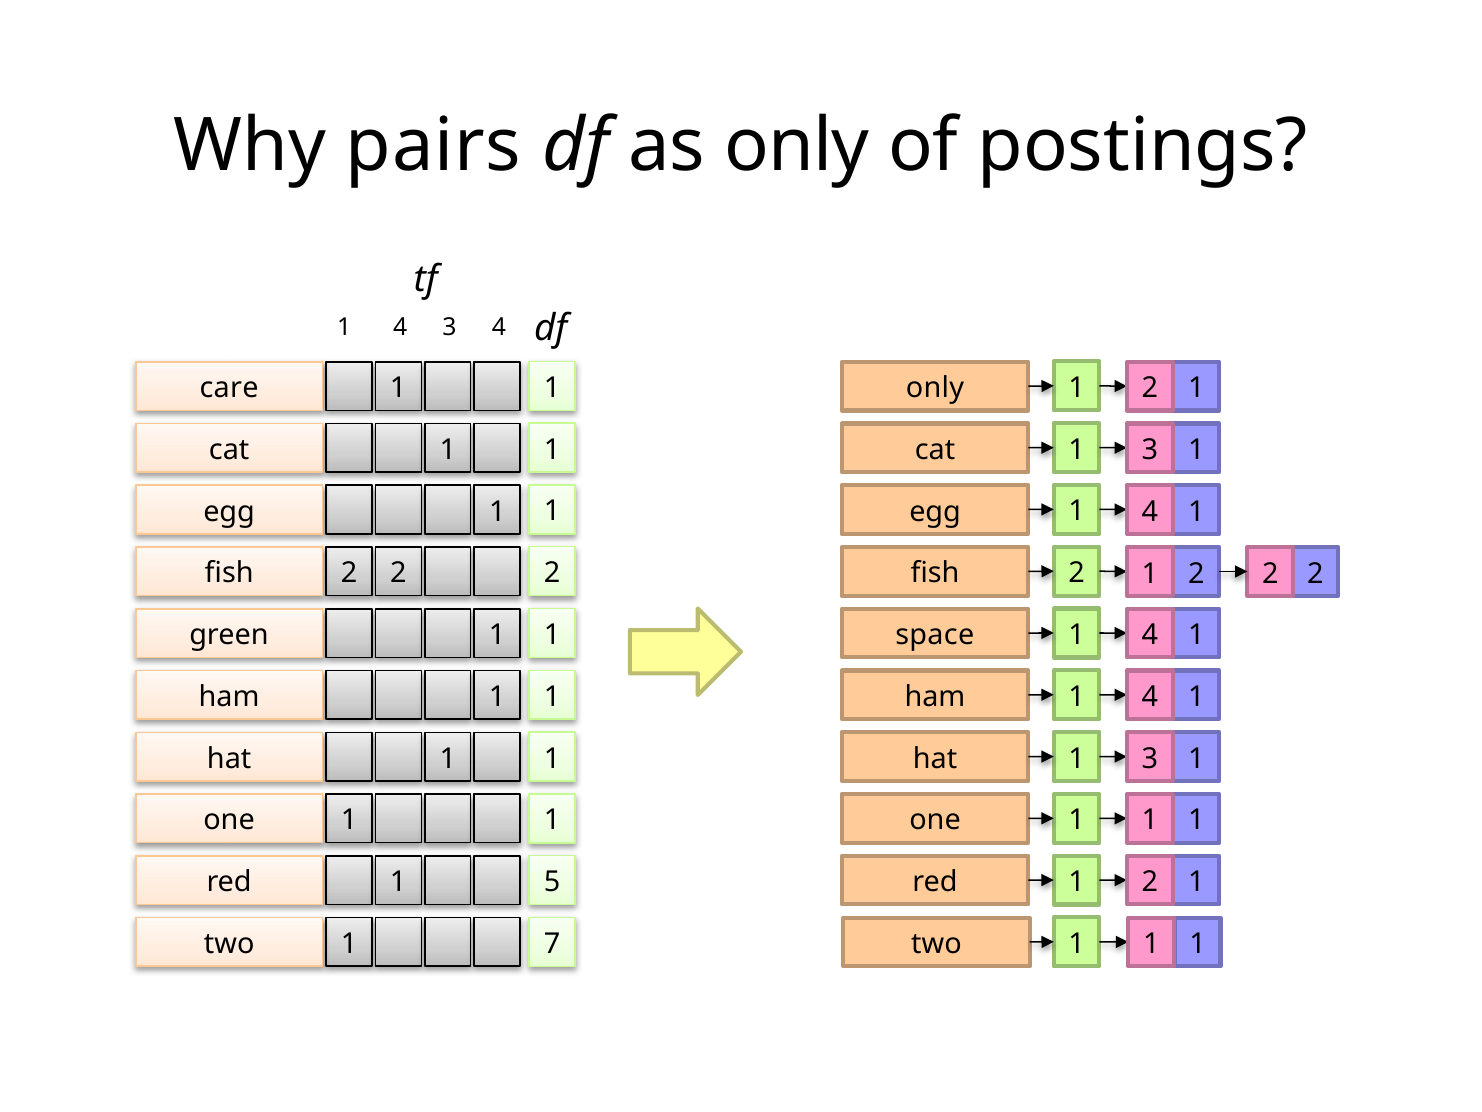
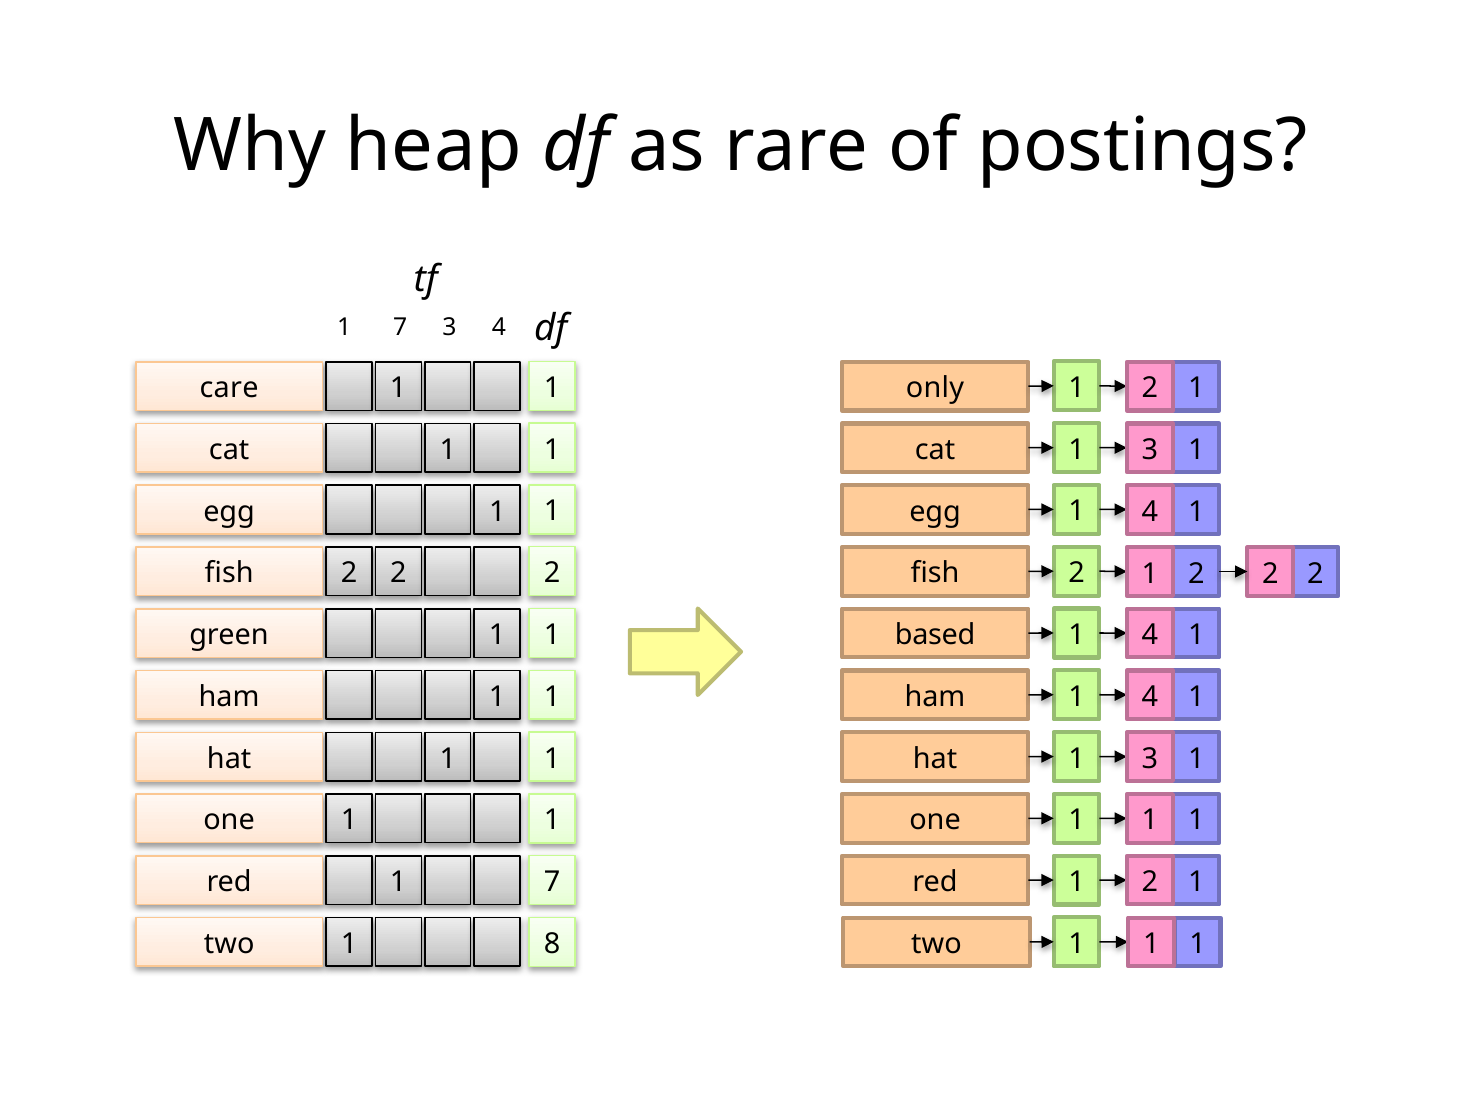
pairs: pairs -> heap
as only: only -> rare
4 at (400, 327): 4 -> 7
space: space -> based
5 at (552, 882): 5 -> 7
7: 7 -> 8
